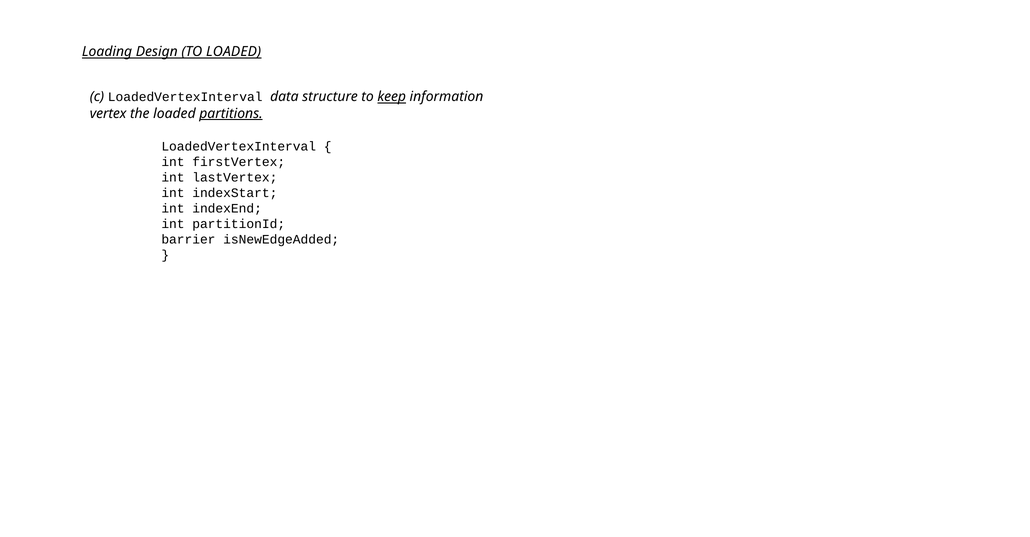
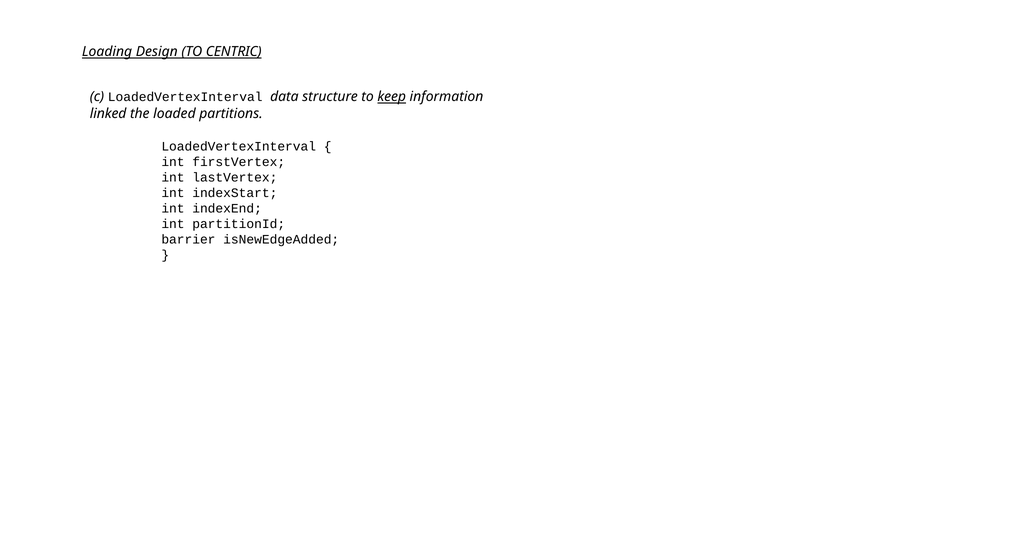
TO LOADED: LOADED -> CENTRIC
vertex: vertex -> linked
partitions underline: present -> none
